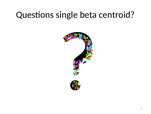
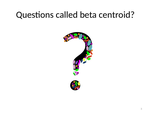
single: single -> called
